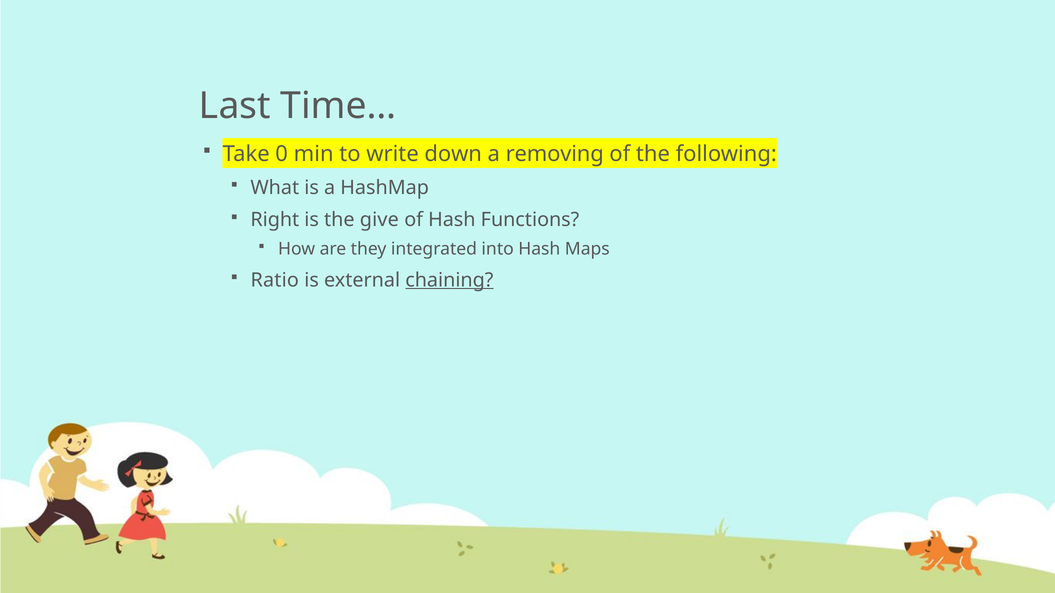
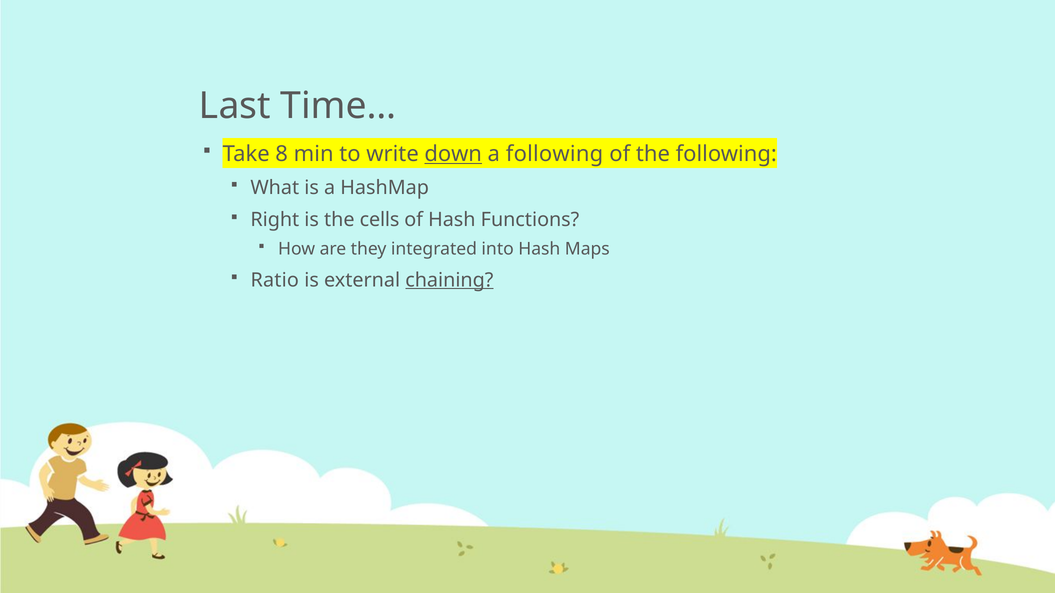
0: 0 -> 8
down underline: none -> present
a removing: removing -> following
give: give -> cells
